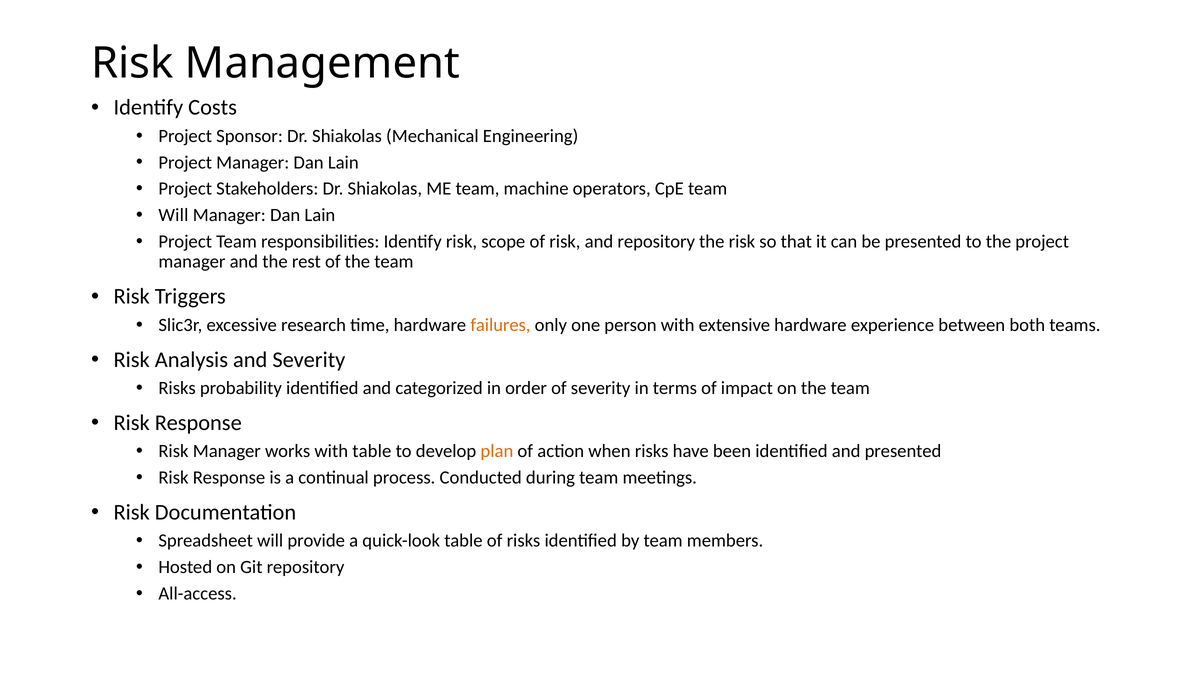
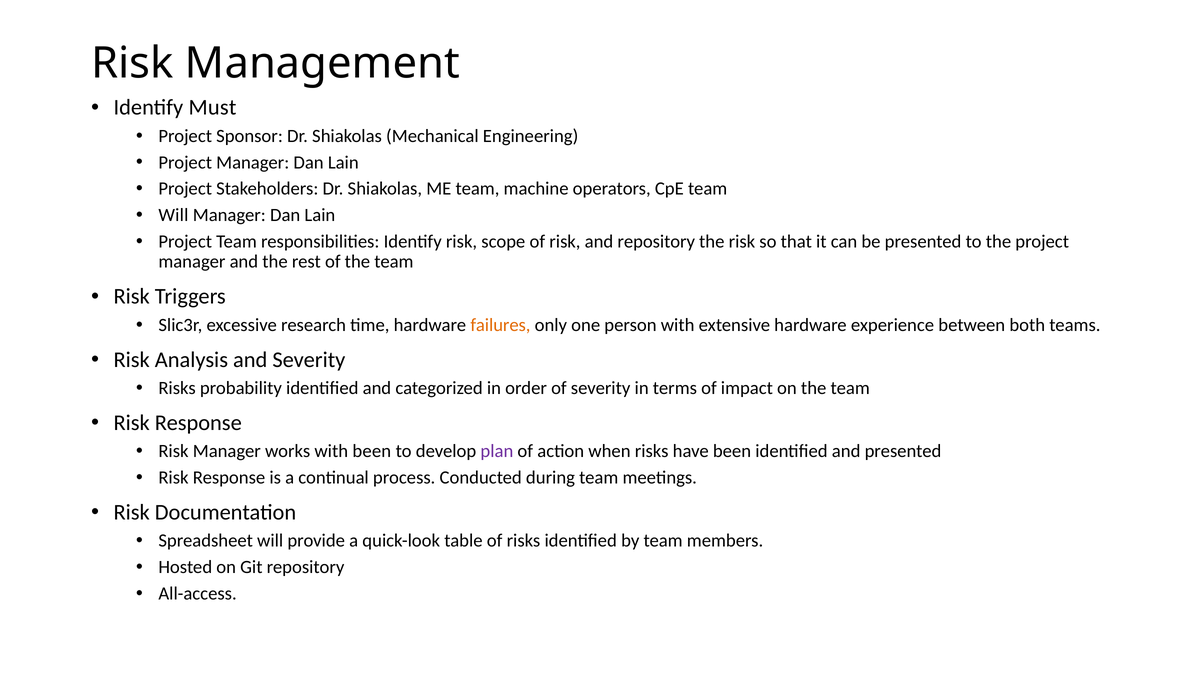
Costs: Costs -> Must
with table: table -> been
plan colour: orange -> purple
